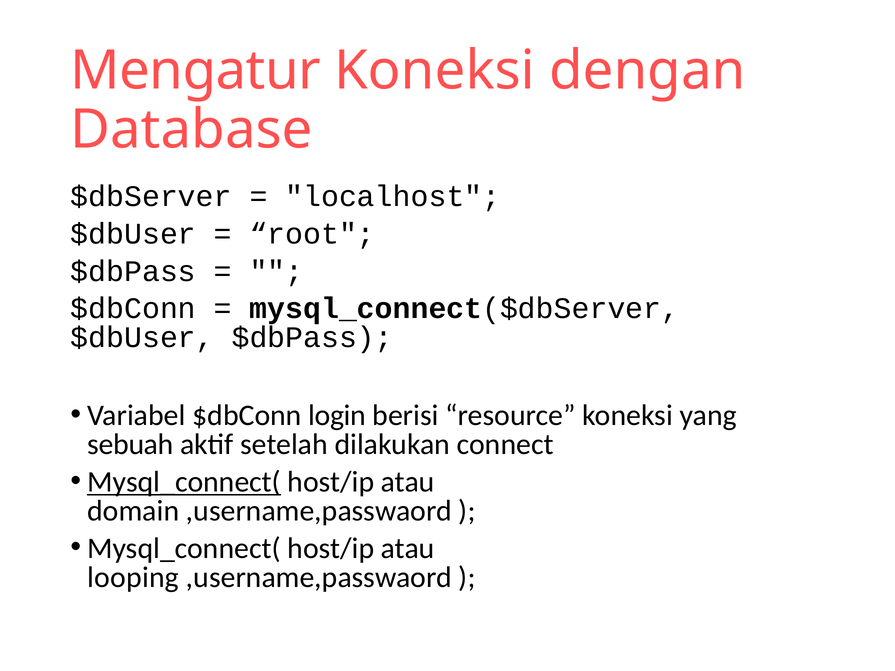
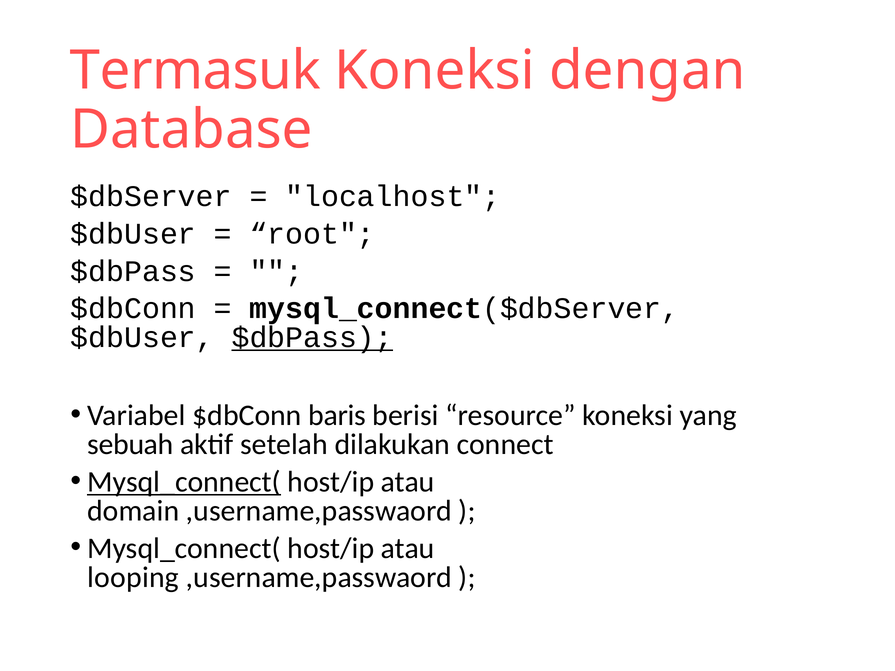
Mengatur: Mengatur -> Termasuk
$dbPass at (312, 338) underline: none -> present
login: login -> baris
